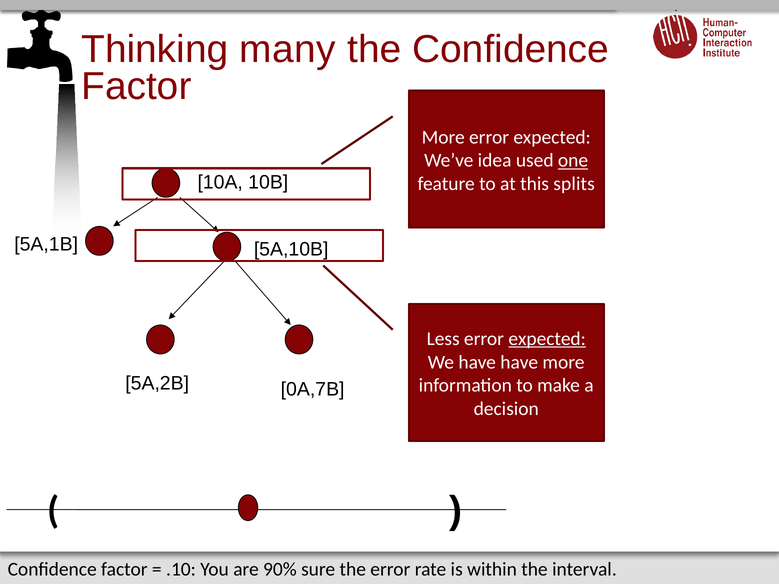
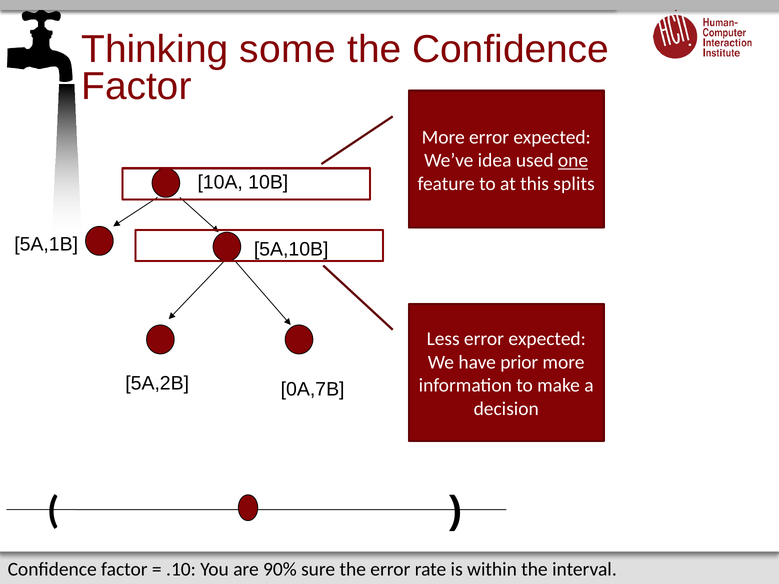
many: many -> some
expected at (547, 339) underline: present -> none
have have: have -> prior
